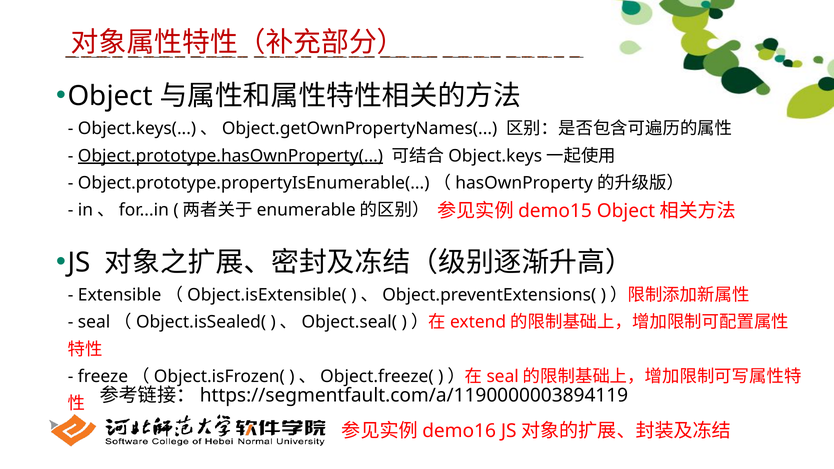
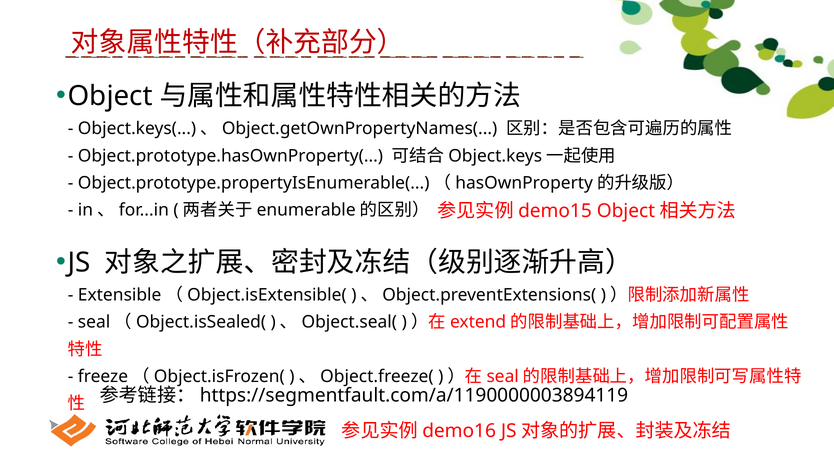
Object.prototype.hasOwnProperty( underline: present -> none
